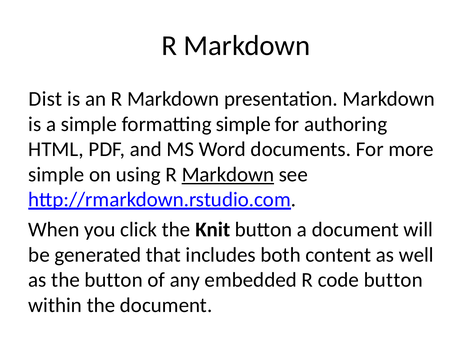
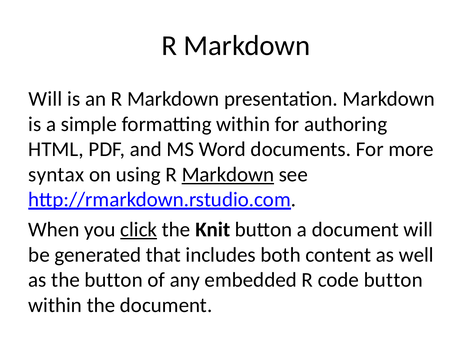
Dist at (45, 99): Dist -> Will
formatting simple: simple -> within
simple at (56, 175): simple -> syntax
click underline: none -> present
